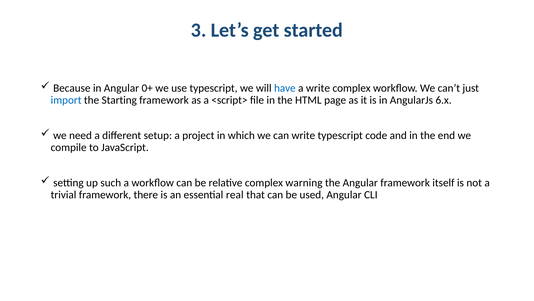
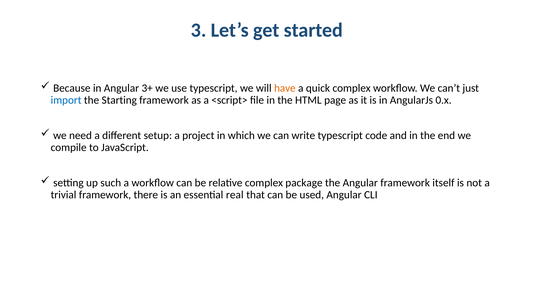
0+: 0+ -> 3+
have colour: blue -> orange
a write: write -> quick
6.x: 6.x -> 0.x
warning: warning -> package
